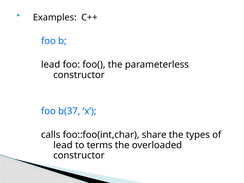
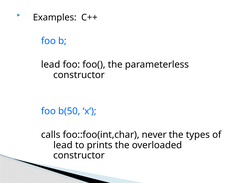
b(37: b(37 -> b(50
share: share -> never
terms: terms -> prints
